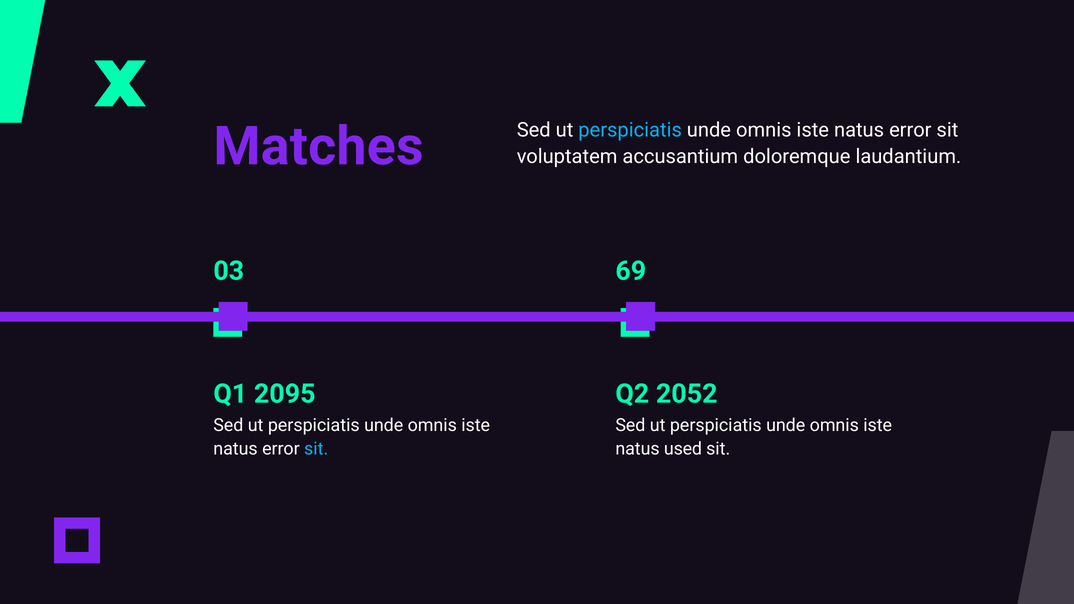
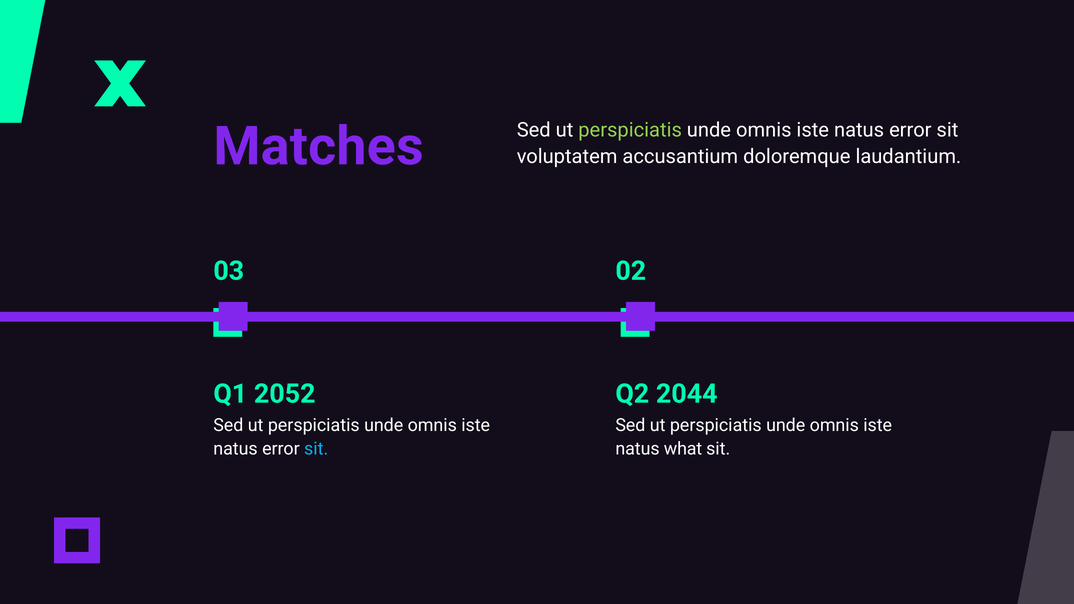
perspiciatis at (630, 130) colour: light blue -> light green
69: 69 -> 02
2095: 2095 -> 2052
2052: 2052 -> 2044
used: used -> what
